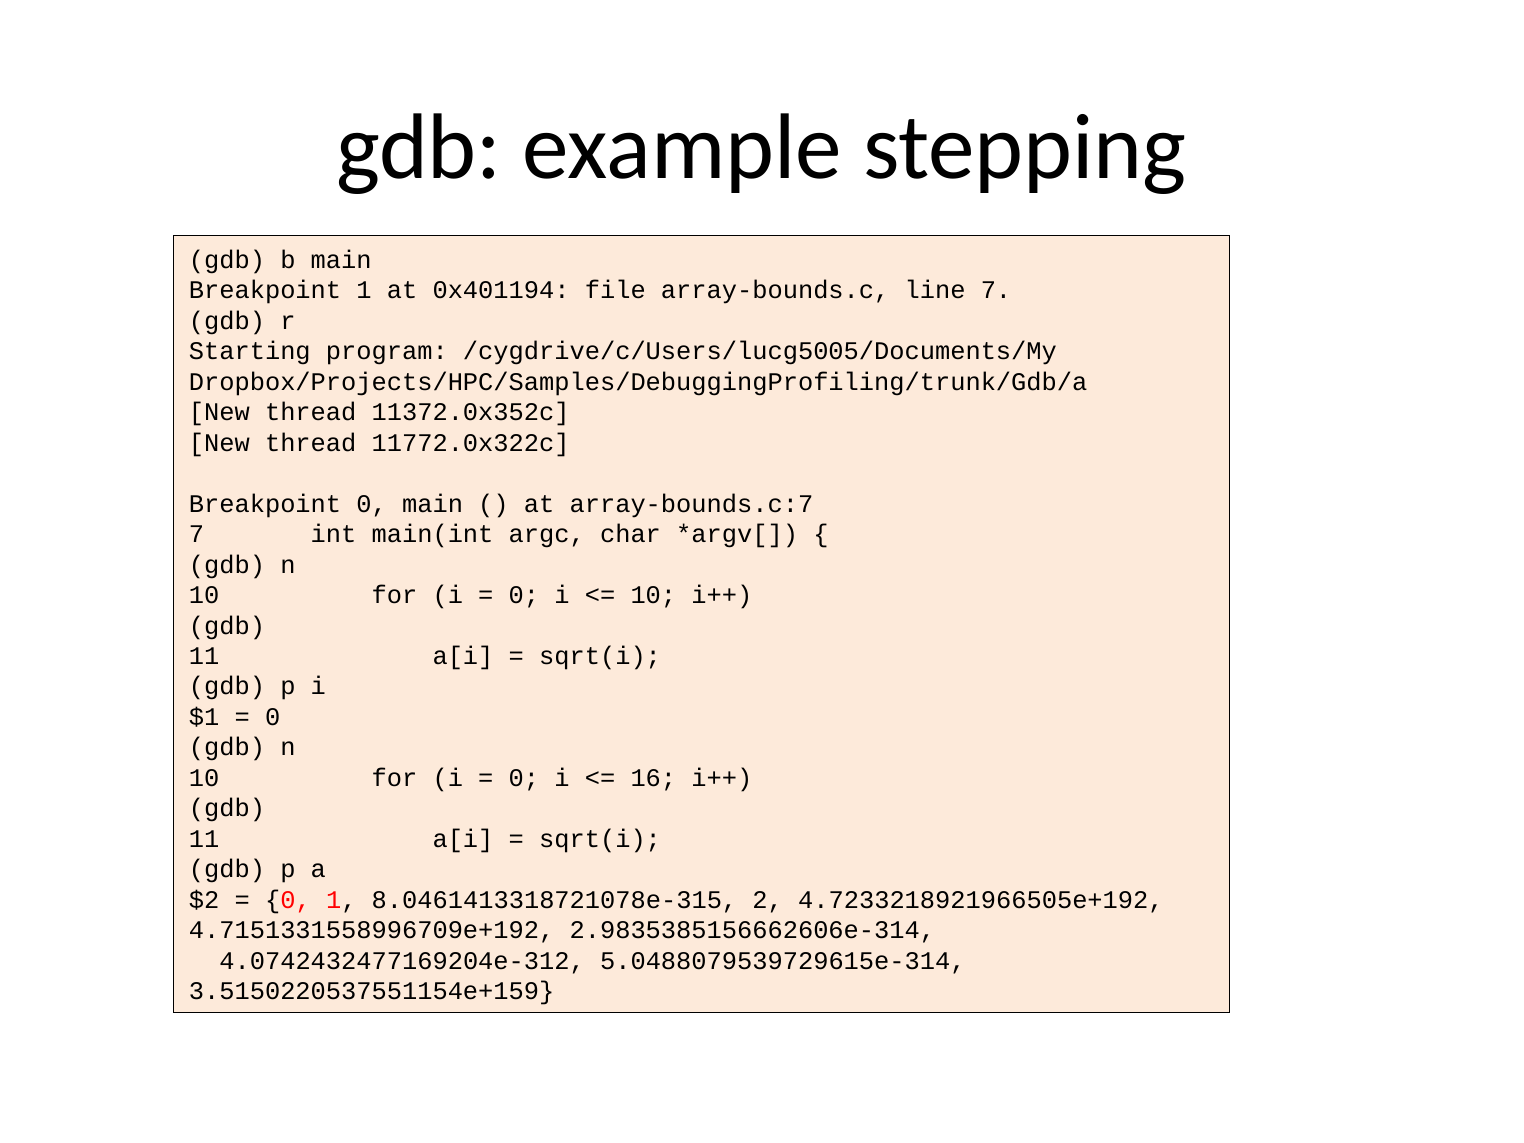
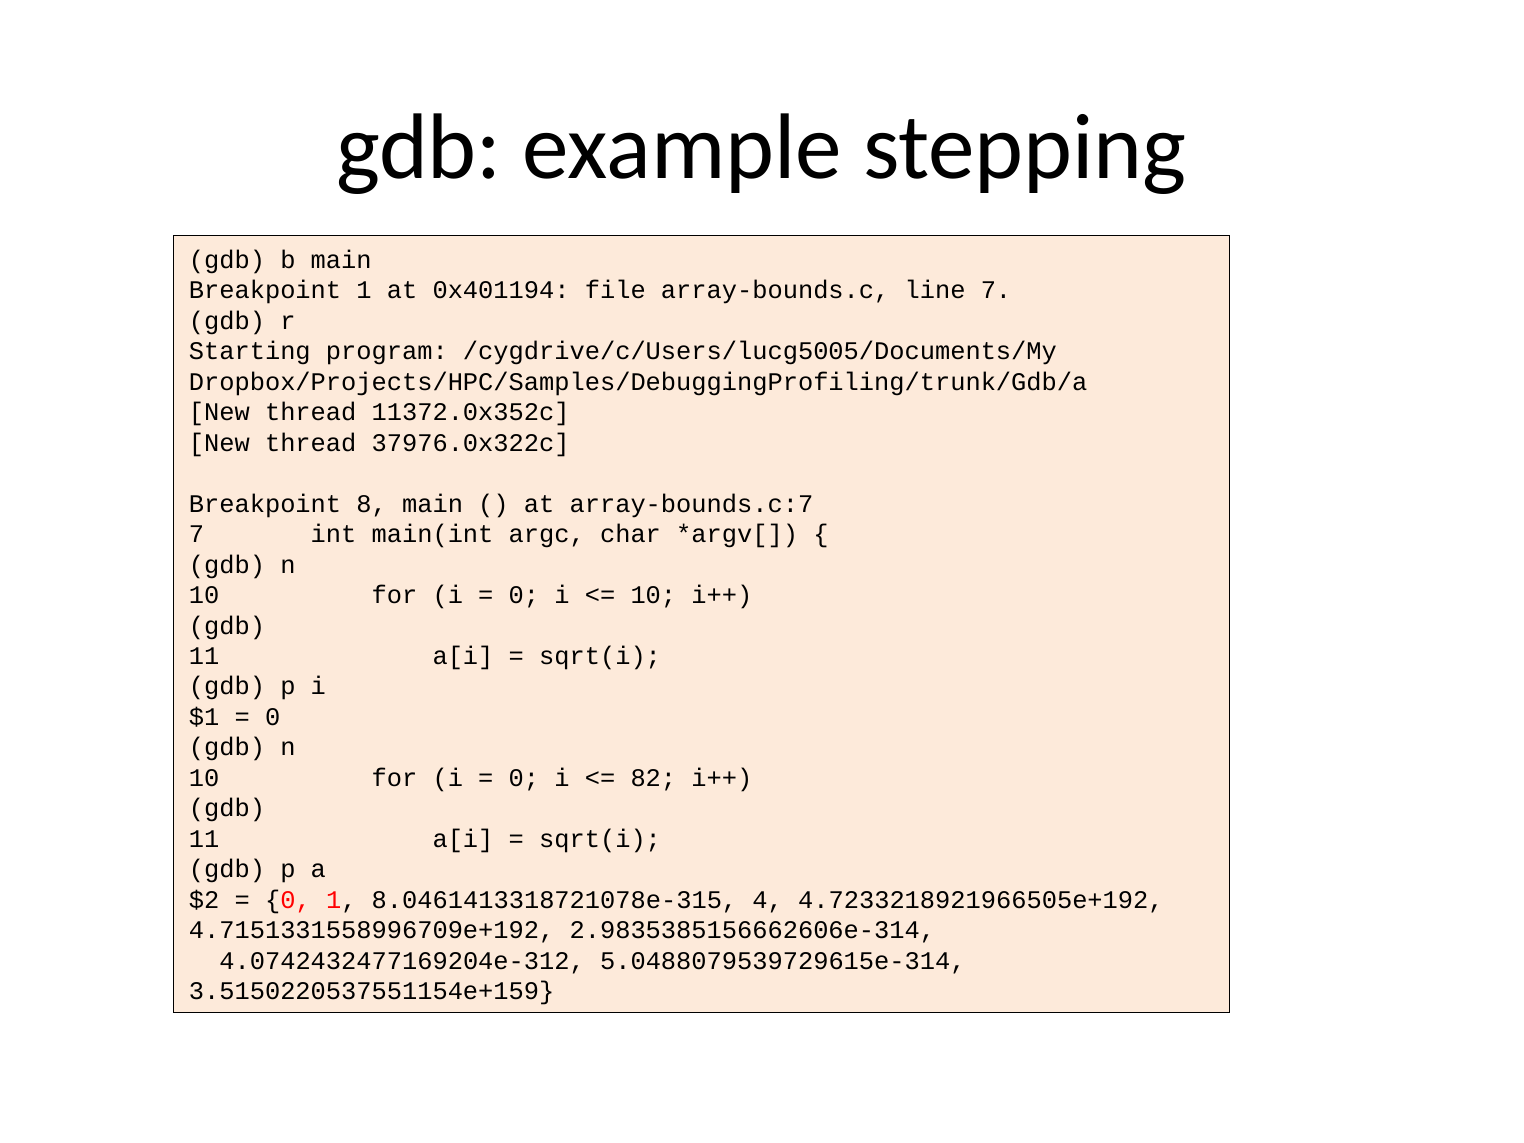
11772.0x322c: 11772.0x322c -> 37976.0x322c
Breakpoint 0: 0 -> 8
16: 16 -> 82
2: 2 -> 4
